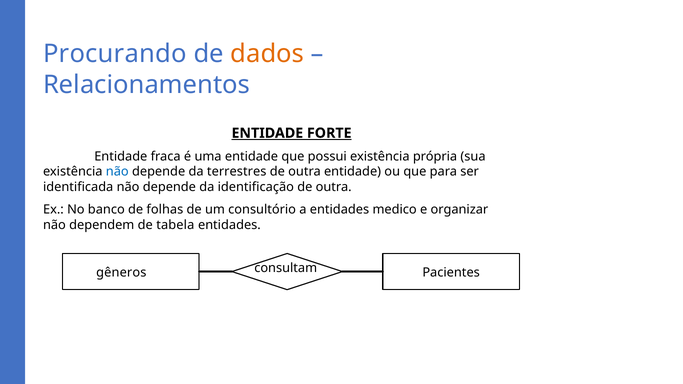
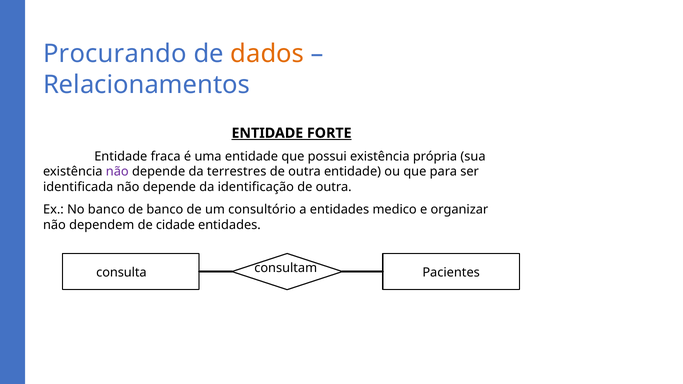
não at (117, 172) colour: blue -> purple
de folhas: folhas -> banco
tabela: tabela -> cidade
gêneros: gêneros -> consulta
